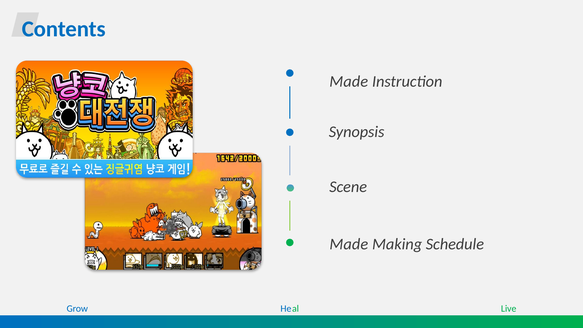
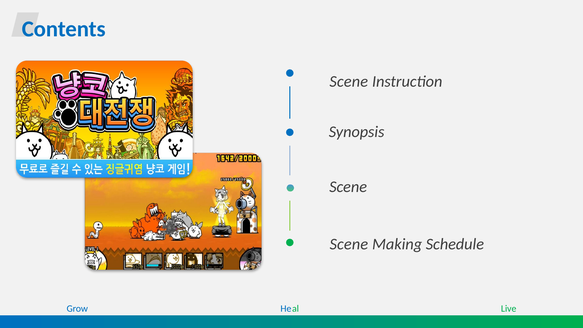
Made at (349, 81): Made -> Scene
Made at (349, 244): Made -> Scene
